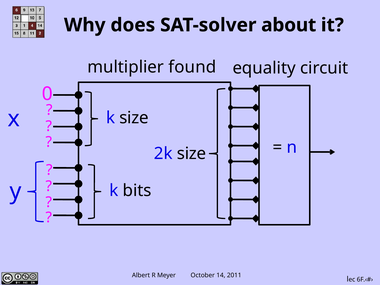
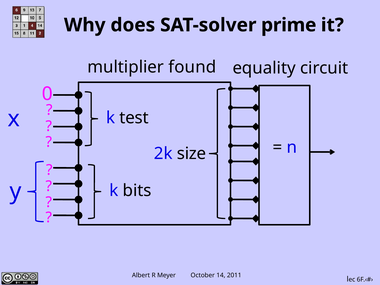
about: about -> prime
k size: size -> test
